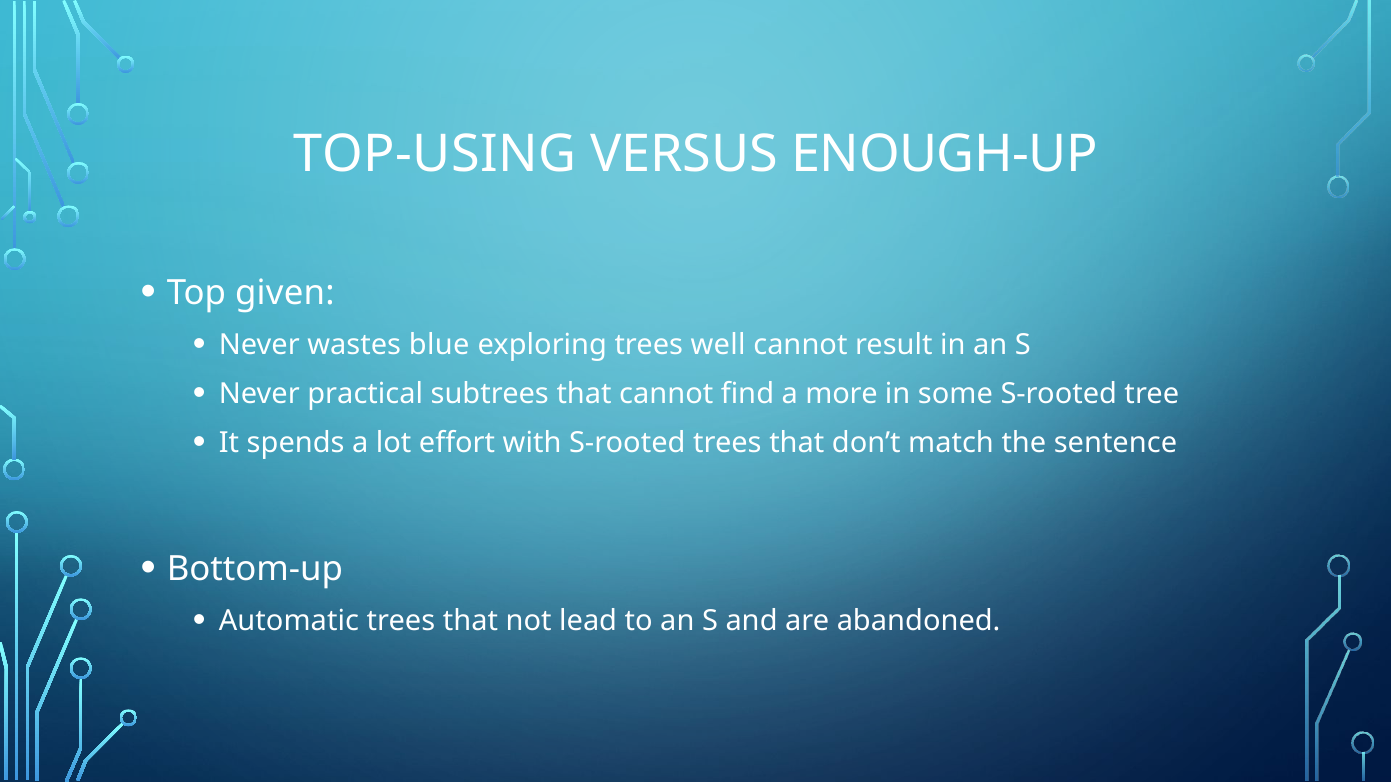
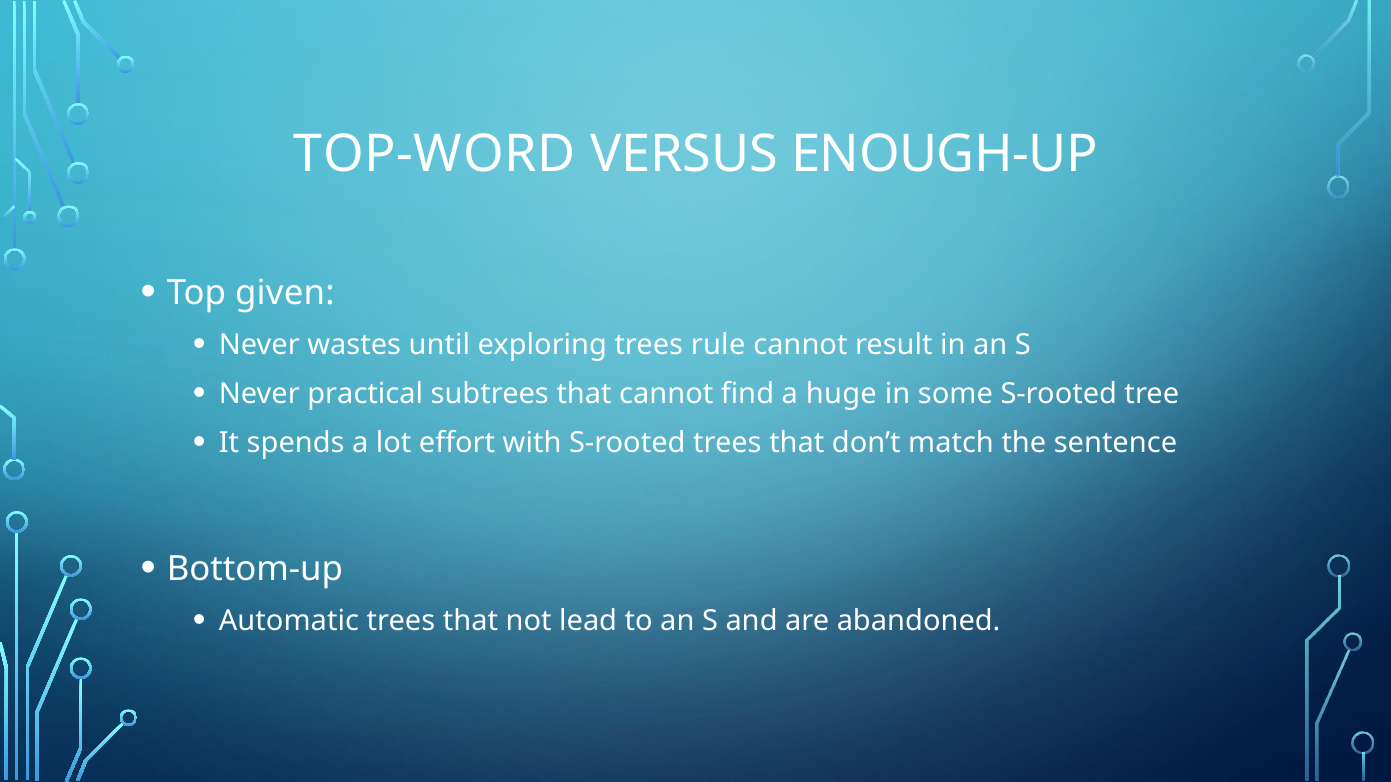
TOP-USING: TOP-USING -> TOP-WORD
blue: blue -> until
well: well -> rule
more: more -> huge
